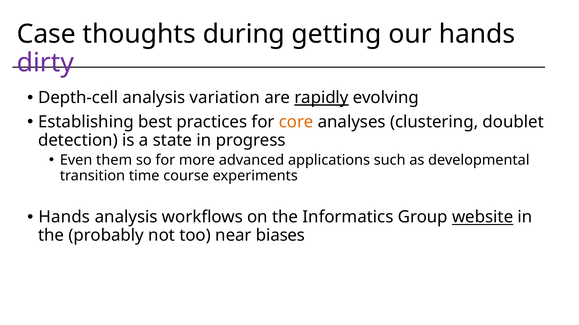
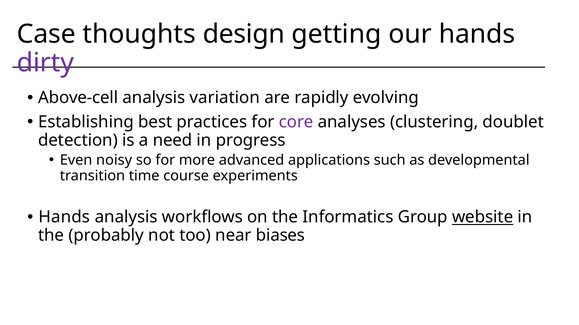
during: during -> design
Depth-cell: Depth-cell -> Above-cell
rapidly underline: present -> none
core colour: orange -> purple
state: state -> need
them: them -> noisy
